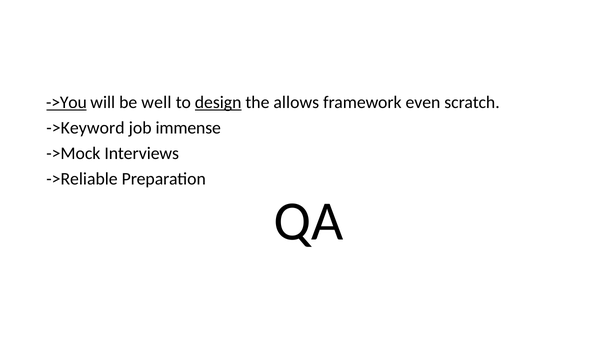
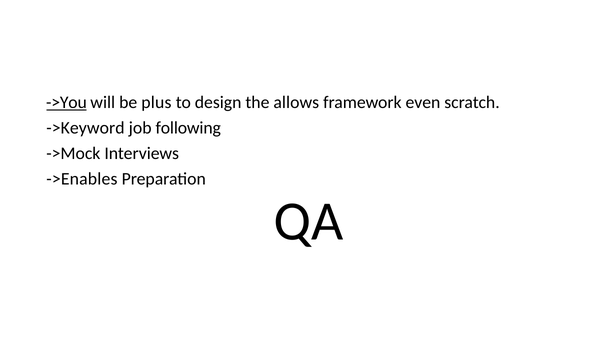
well: well -> plus
design underline: present -> none
immense: immense -> following
->Reliable: ->Reliable -> ->Enables
